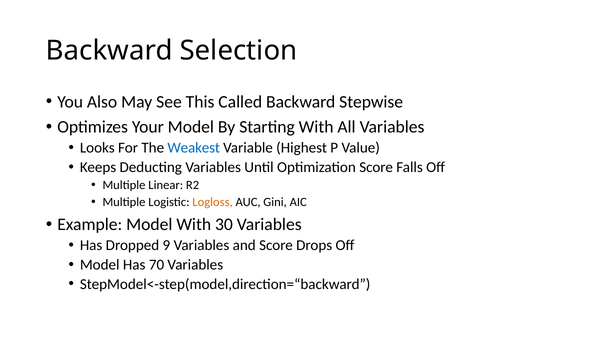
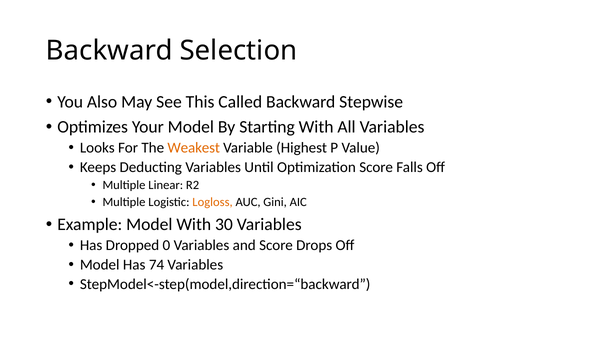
Weakest colour: blue -> orange
9: 9 -> 0
70: 70 -> 74
